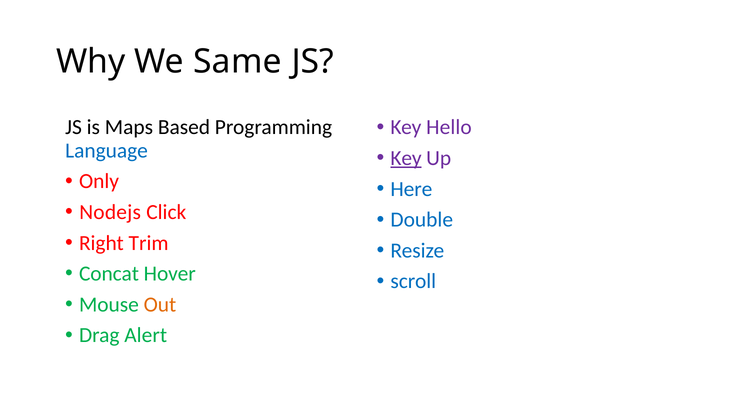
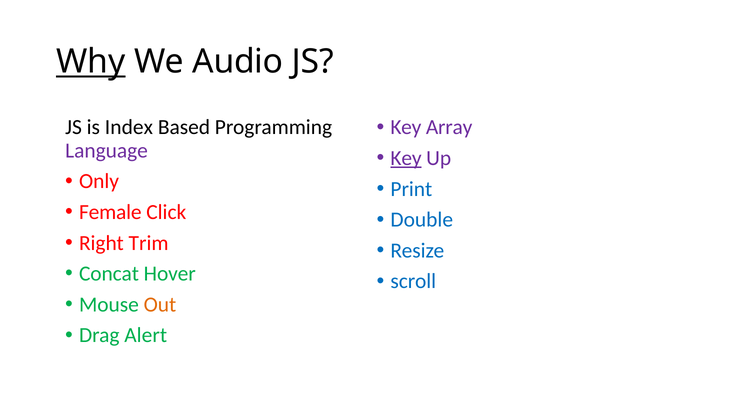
Why underline: none -> present
Same: Same -> Audio
Hello: Hello -> Array
Maps: Maps -> Index
Language colour: blue -> purple
Here: Here -> Print
Nodejs: Nodejs -> Female
